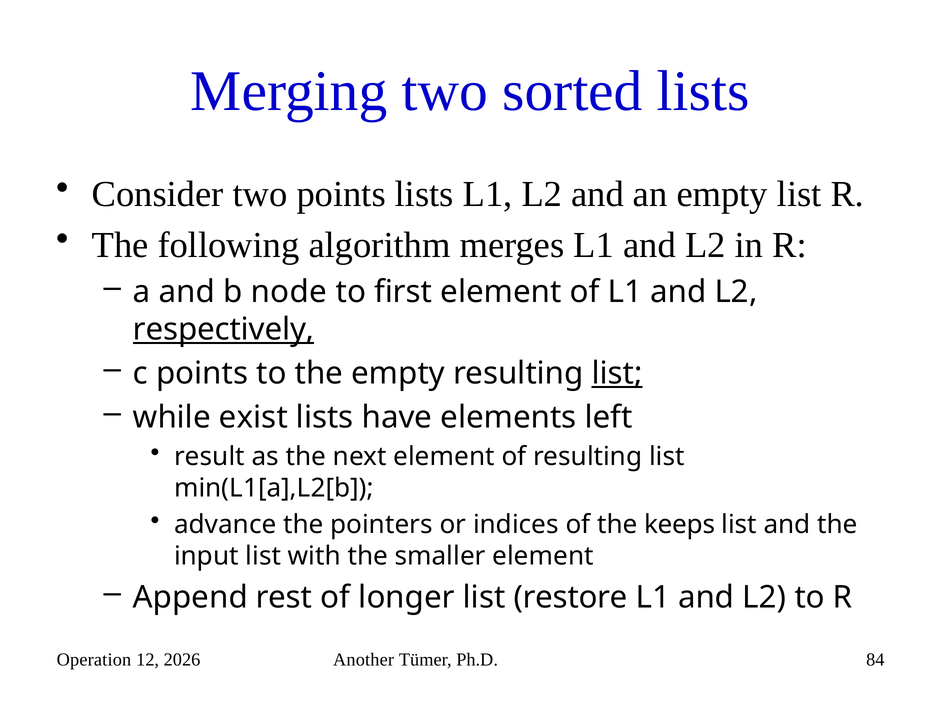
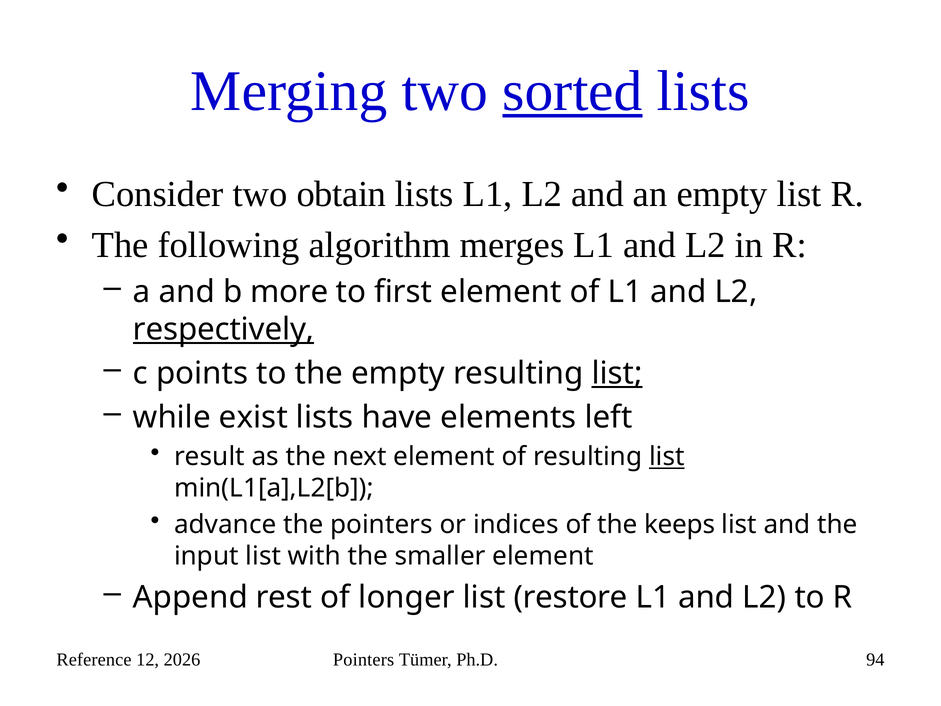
sorted underline: none -> present
two points: points -> obtain
node: node -> more
list at (667, 457) underline: none -> present
Operation: Operation -> Reference
Another at (364, 660): Another -> Pointers
84: 84 -> 94
